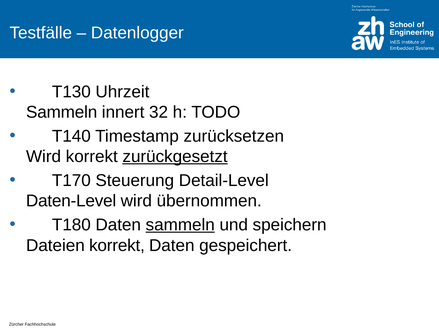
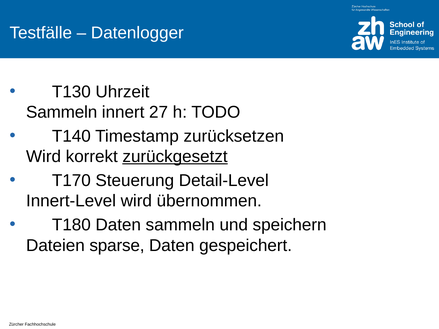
32: 32 -> 27
Daten-Level: Daten-Level -> Innert-Level
sammeln at (180, 225) underline: present -> none
Dateien korrekt: korrekt -> sparse
